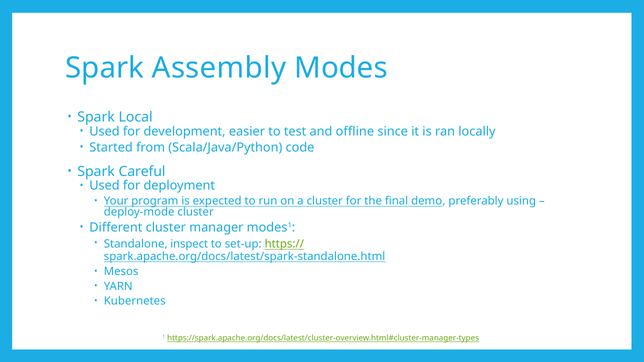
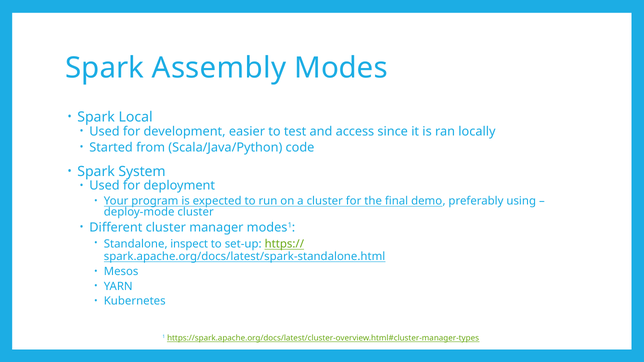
offline: offline -> access
Careful: Careful -> System
